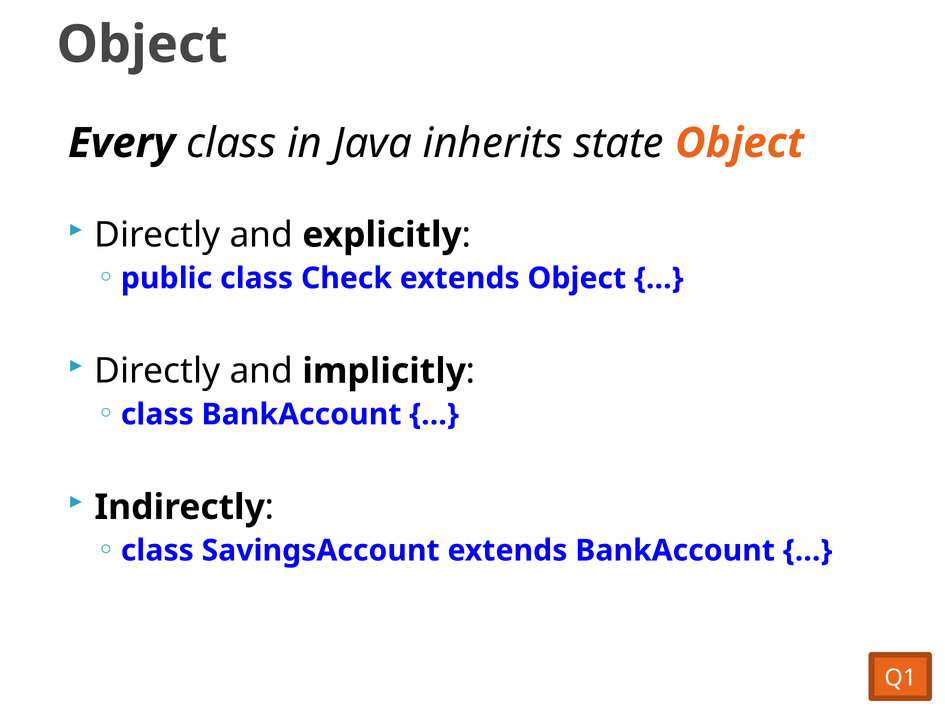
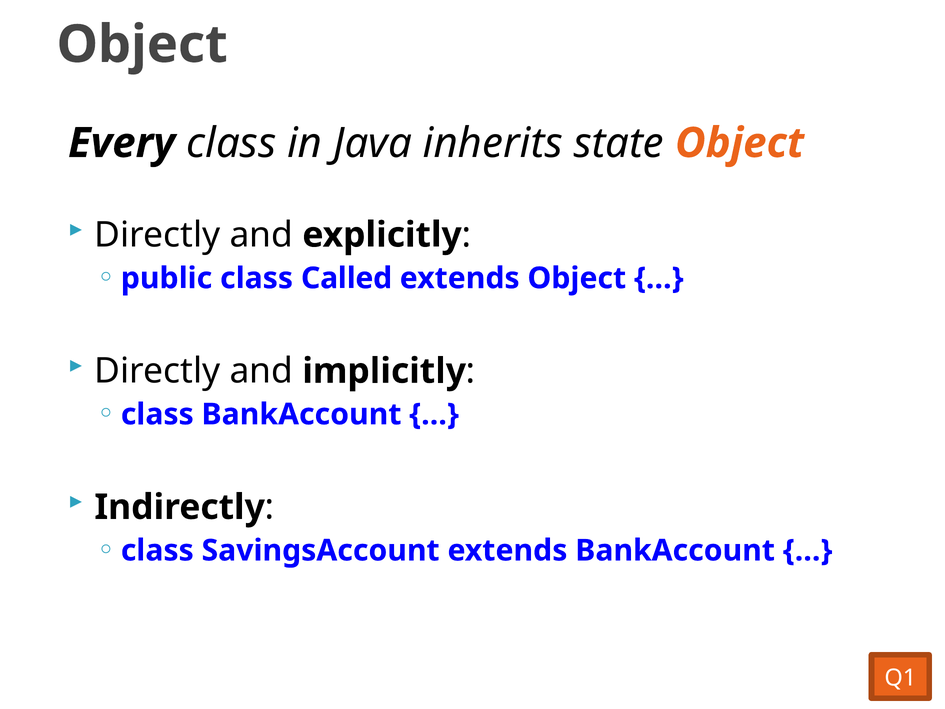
Check: Check -> Called
